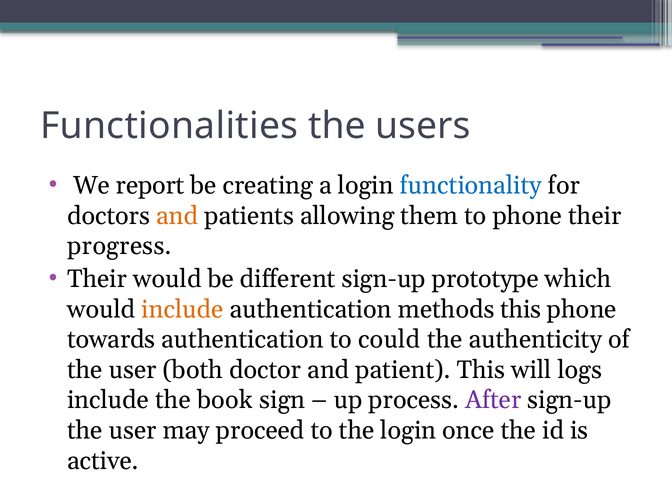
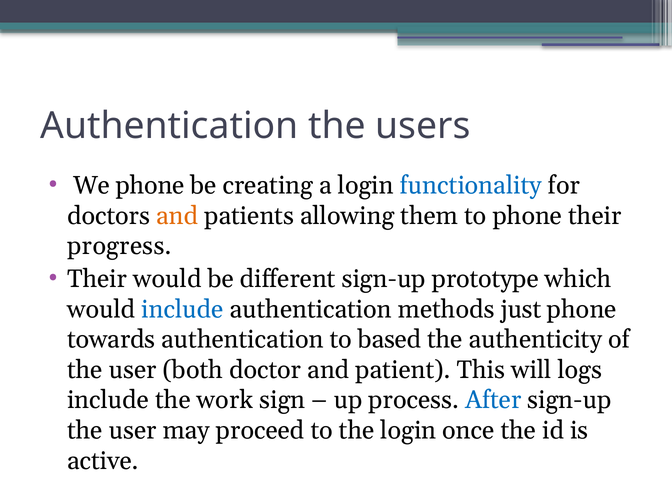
Functionalities at (169, 126): Functionalities -> Authentication
We report: report -> phone
include at (182, 309) colour: orange -> blue
methods this: this -> just
could: could -> based
book: book -> work
After colour: purple -> blue
